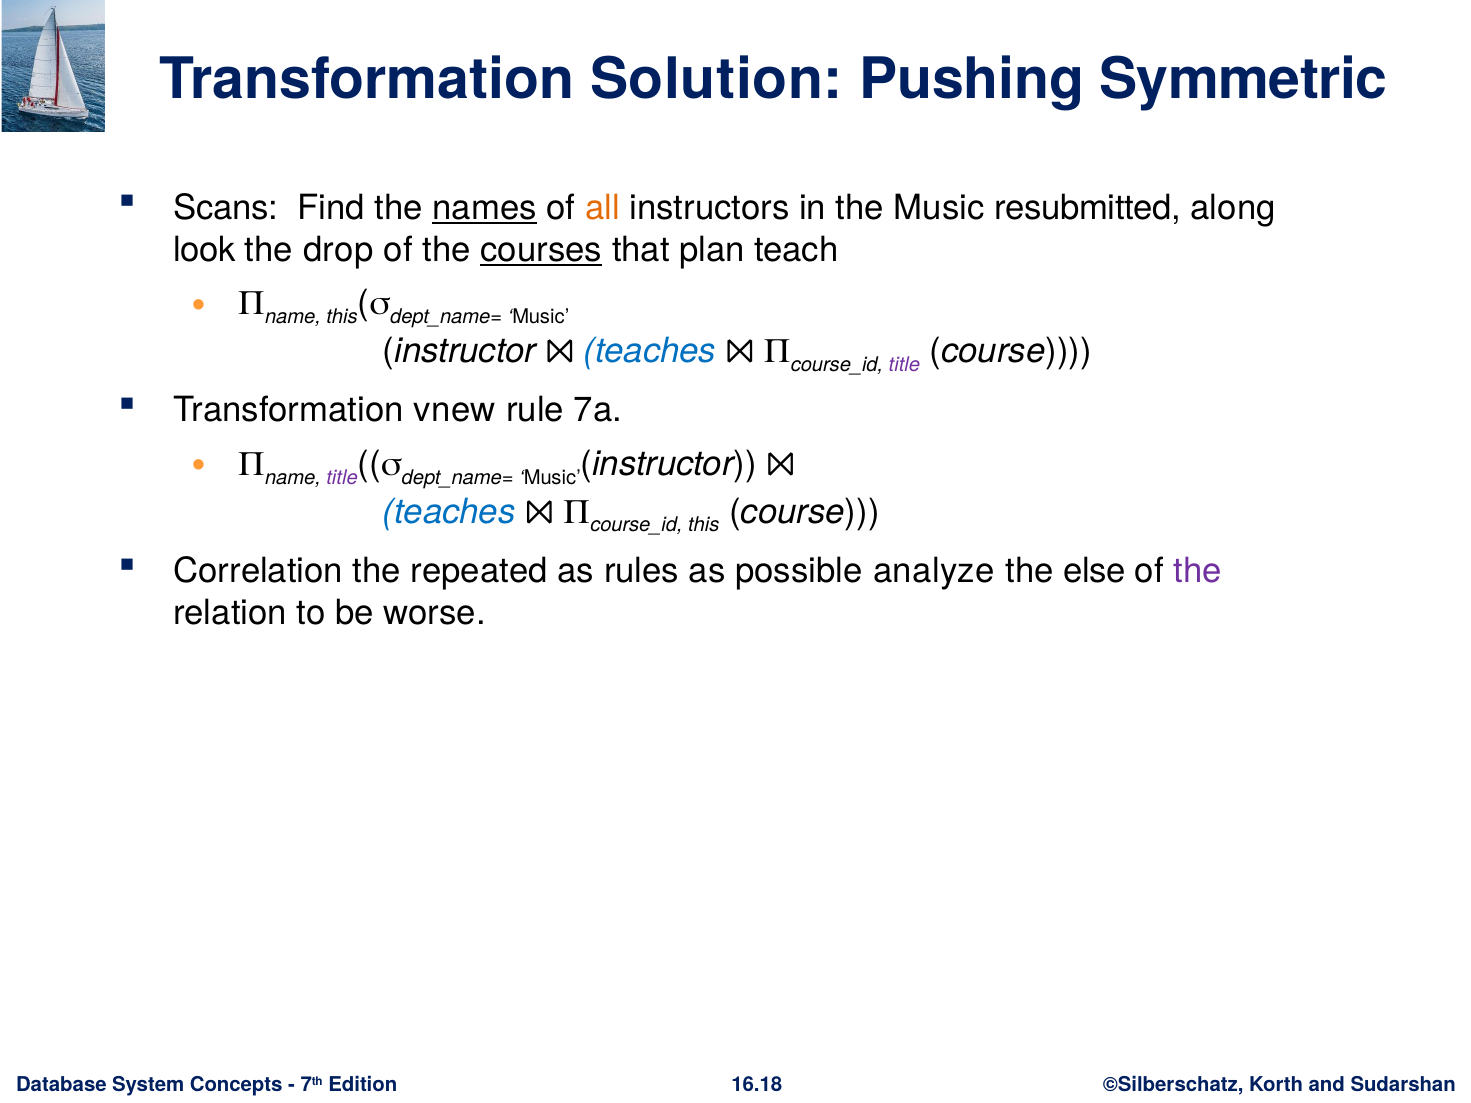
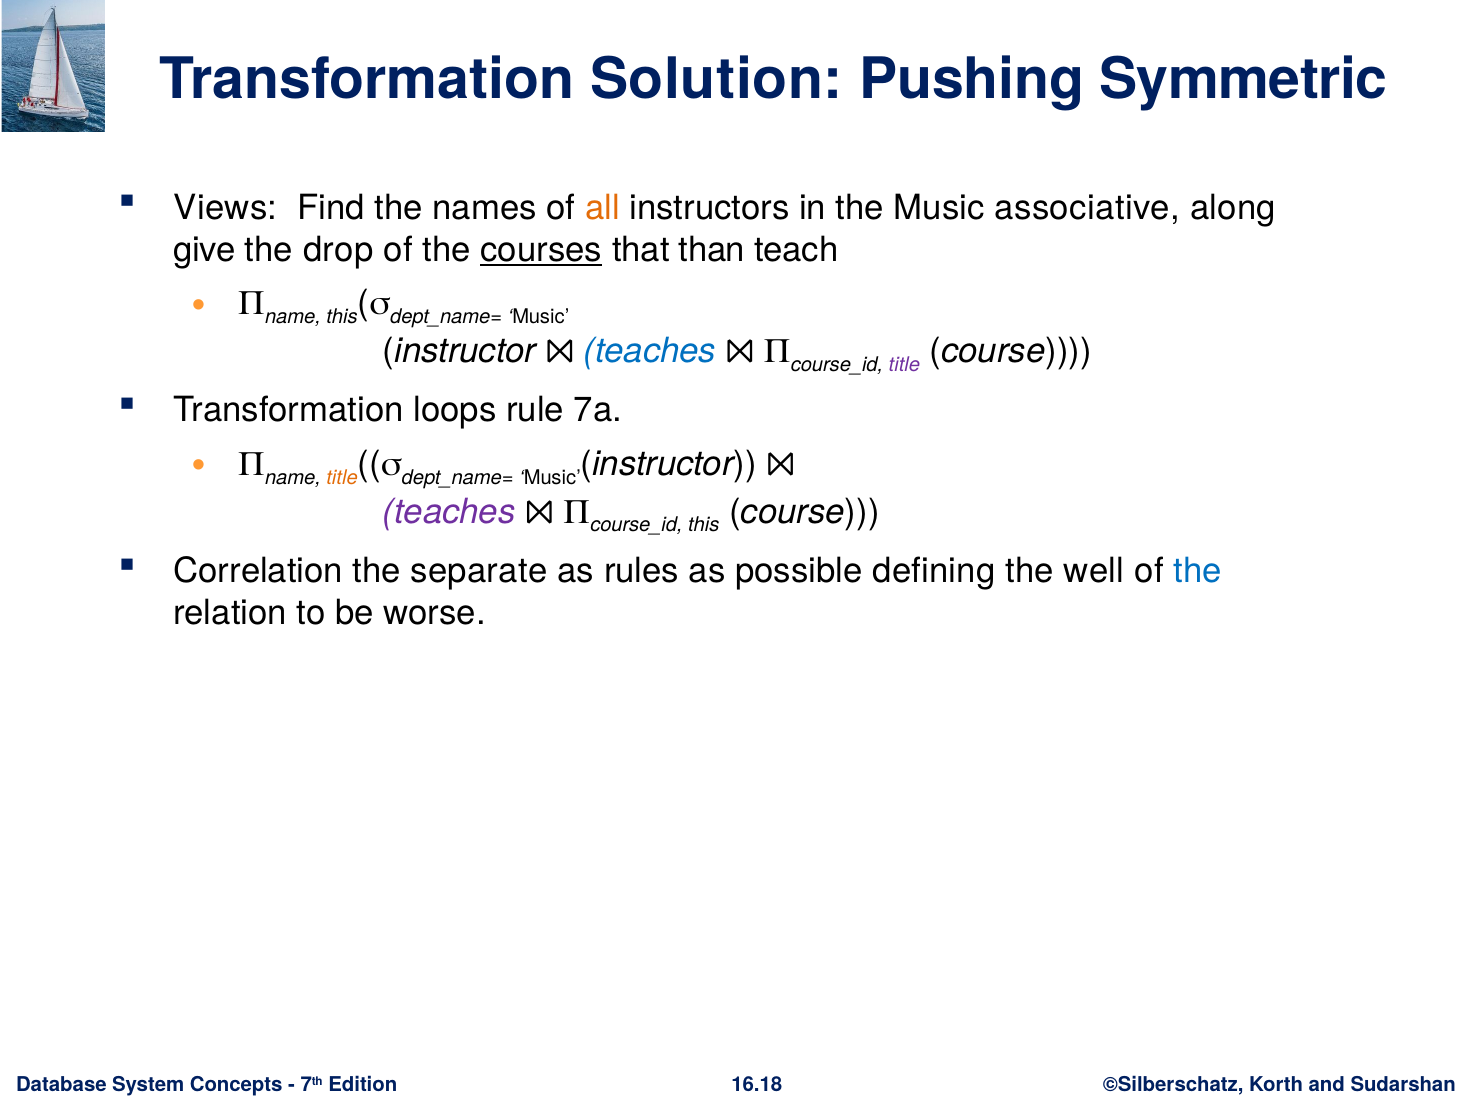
Scans: Scans -> Views
names underline: present -> none
resubmitted: resubmitted -> associative
look: look -> give
plan: plan -> than
vnew: vnew -> loops
title at (342, 478) colour: purple -> orange
teaches at (449, 512) colour: blue -> purple
repeated: repeated -> separate
analyze: analyze -> defining
else: else -> well
the at (1198, 571) colour: purple -> blue
